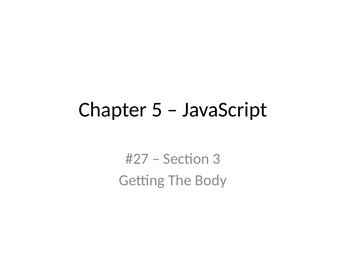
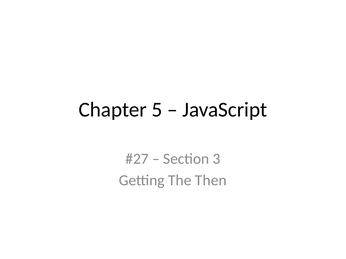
Body: Body -> Then
